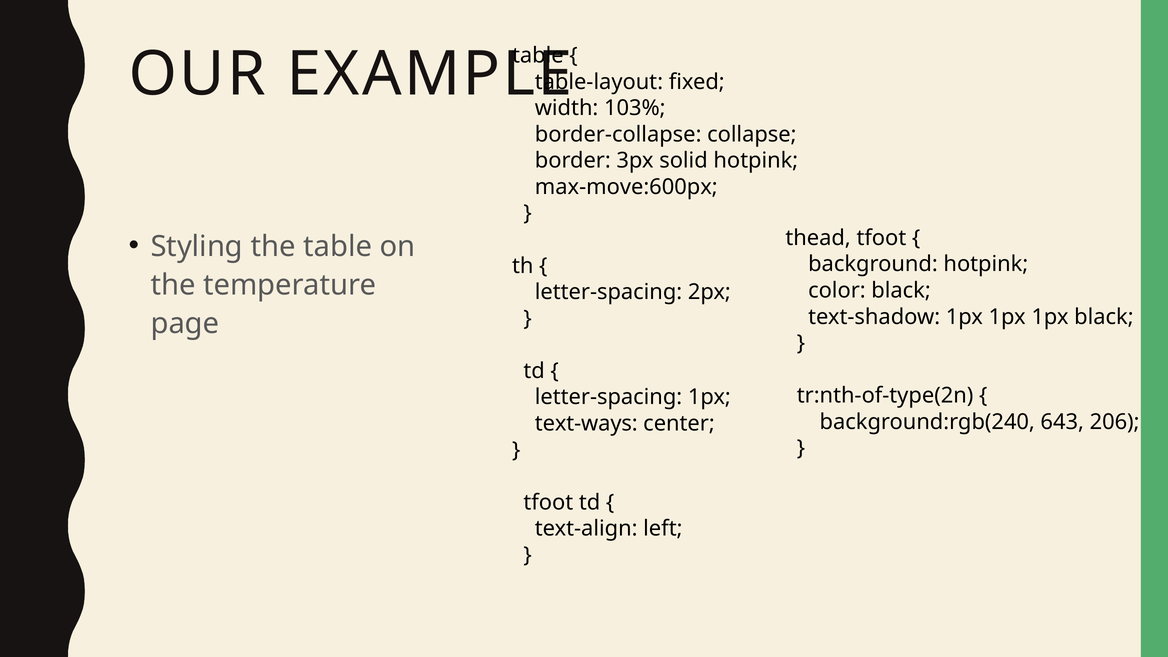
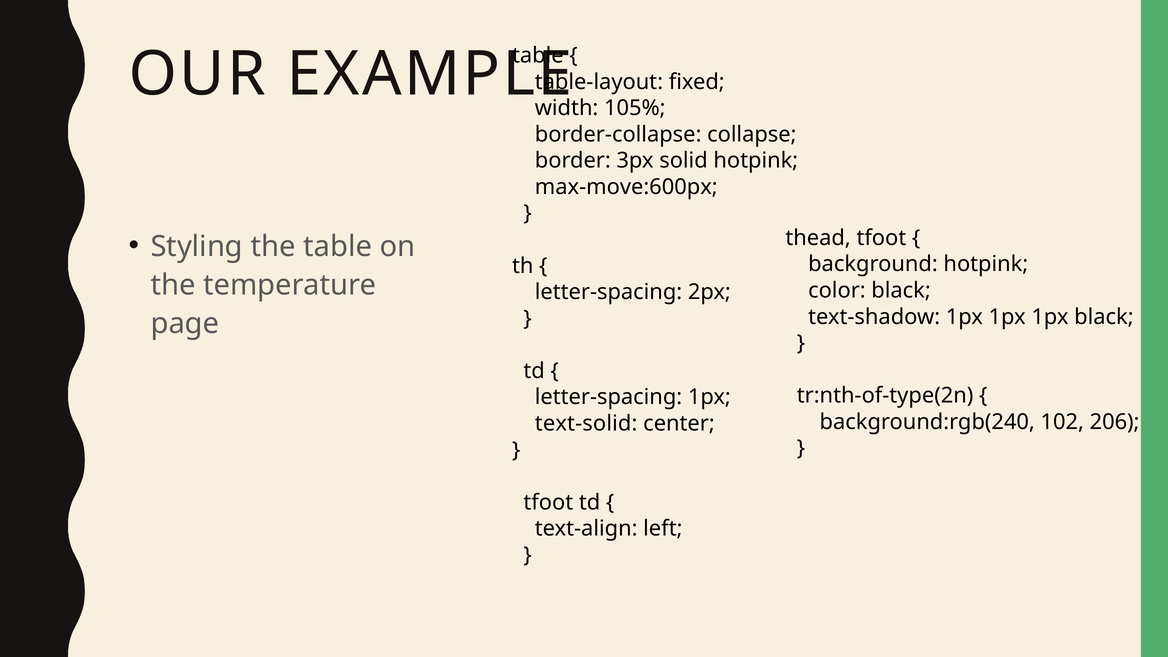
103%: 103% -> 105%
643: 643 -> 102
text-ways: text-ways -> text-solid
